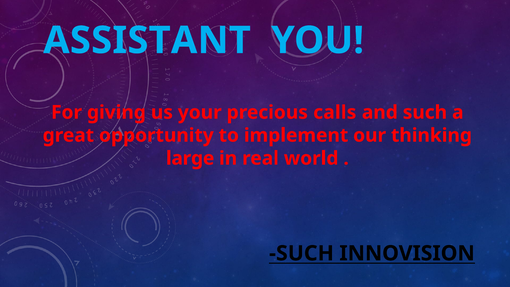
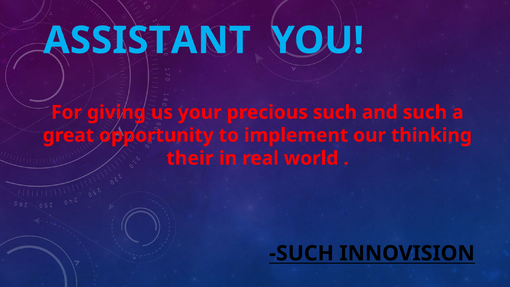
precious calls: calls -> such
large: large -> their
